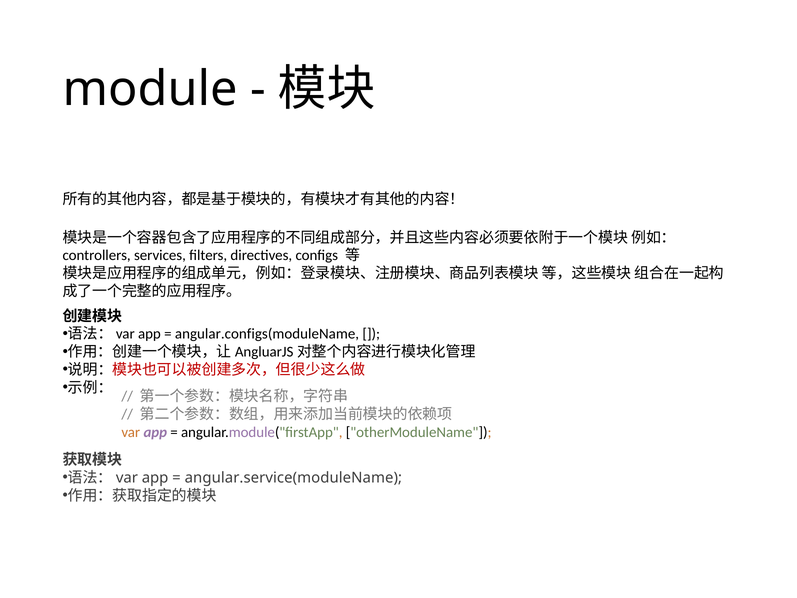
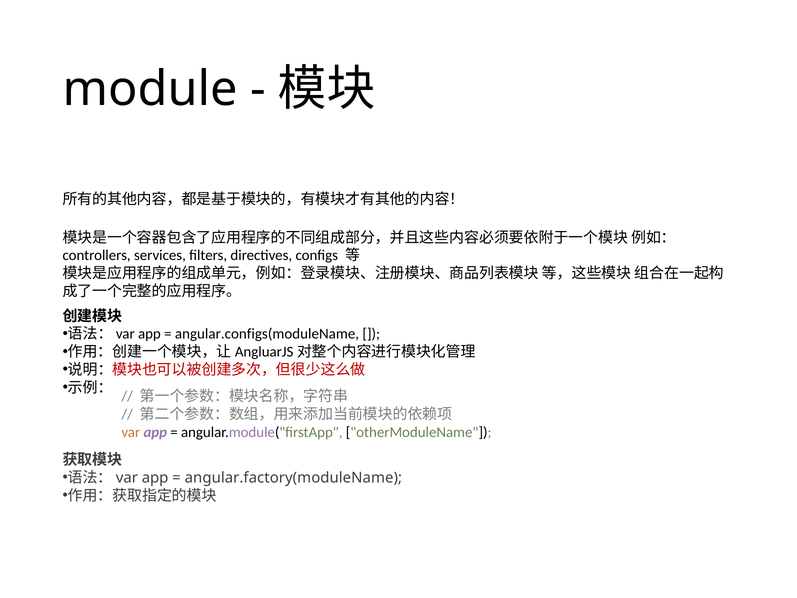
angular.service(moduleName: angular.service(moduleName -> angular.factory(moduleName
